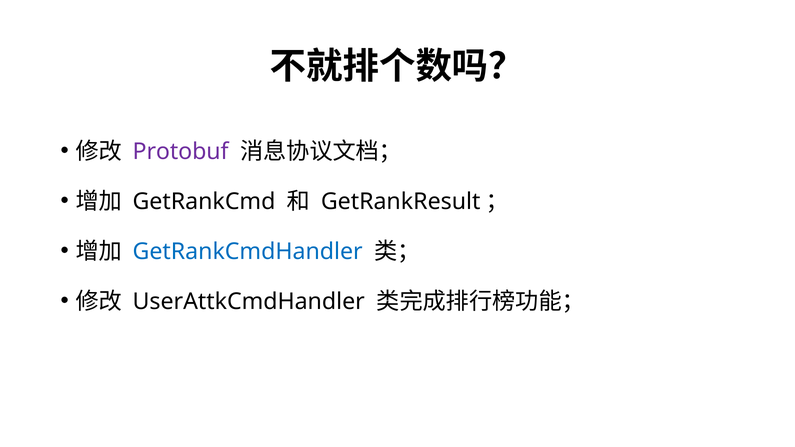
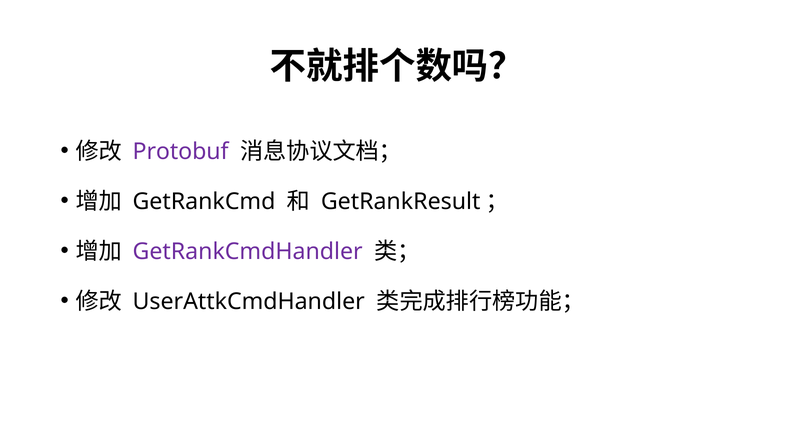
GetRankCmdHandler colour: blue -> purple
